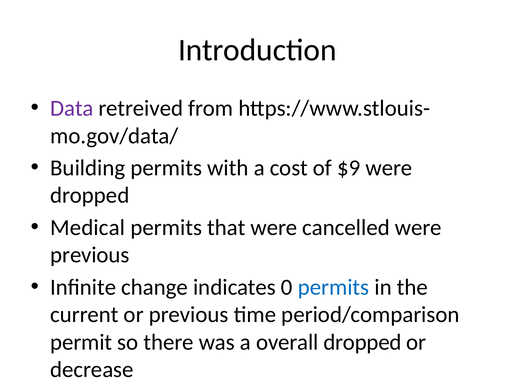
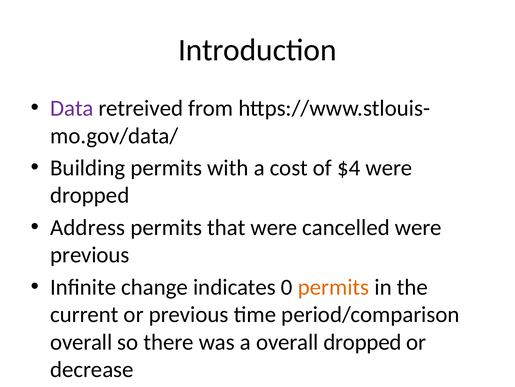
$9: $9 -> $4
Medical: Medical -> Address
permits at (333, 287) colour: blue -> orange
permit at (81, 342): permit -> overall
